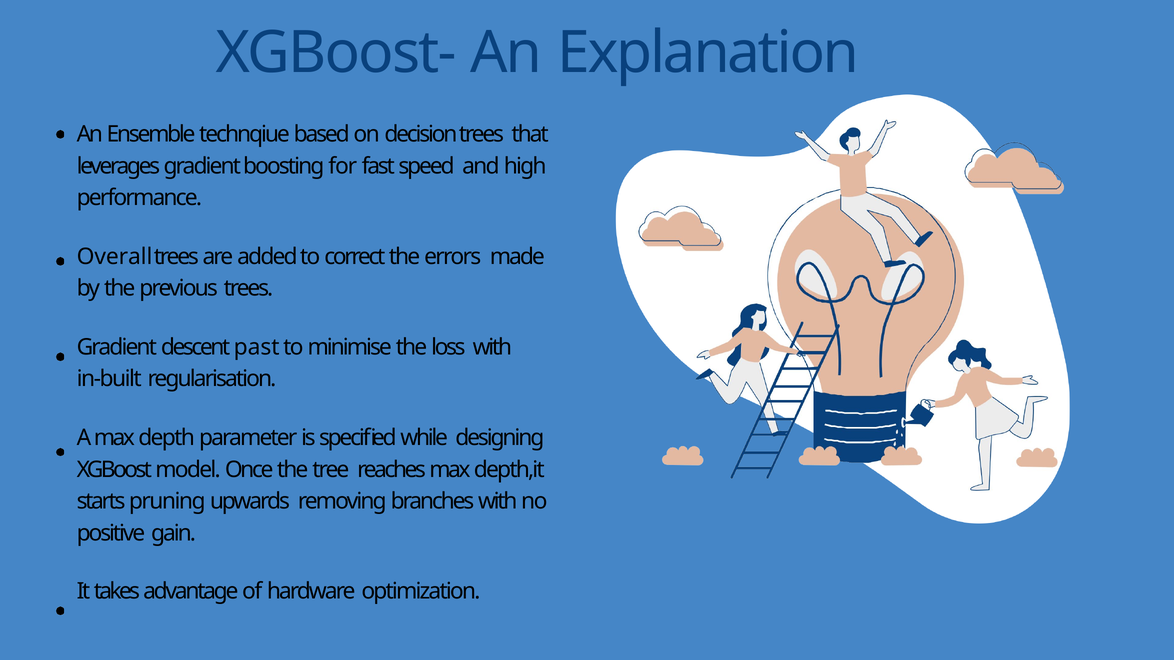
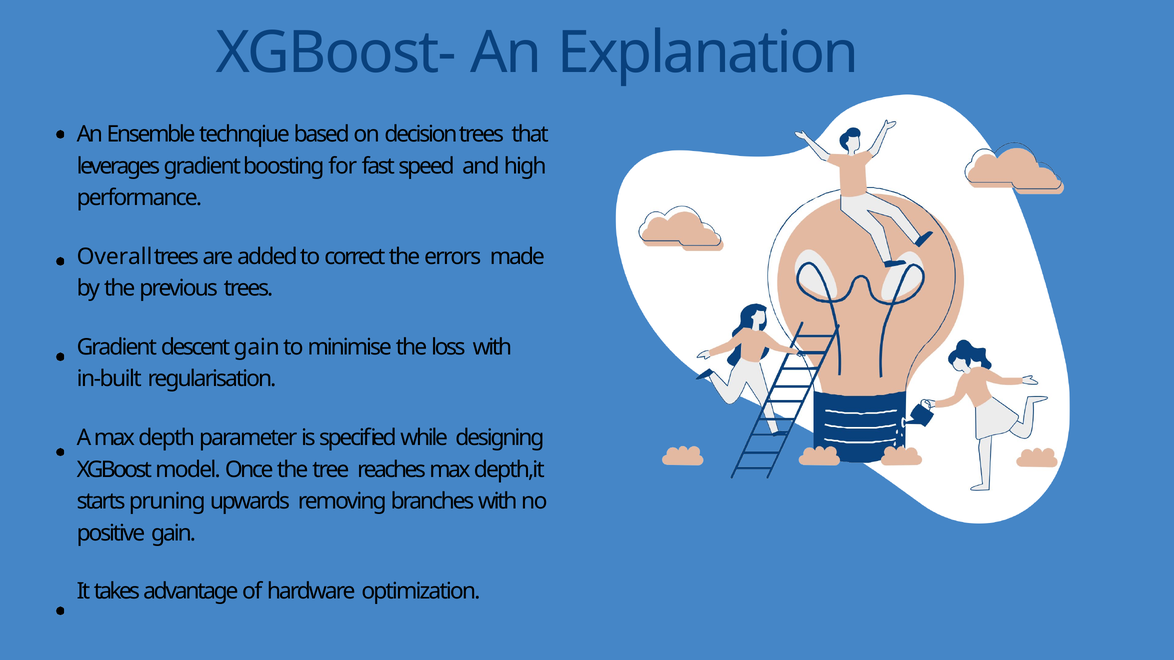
descent past: past -> gain
